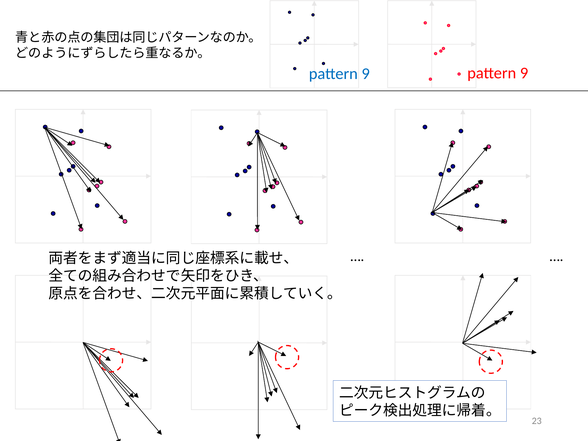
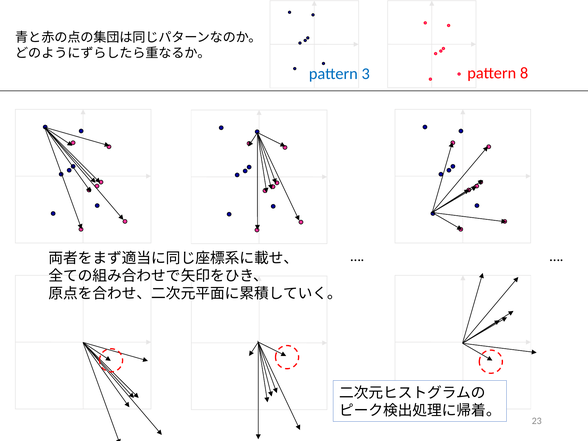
9 at (366, 74): 9 -> 3
9 at (524, 73): 9 -> 8
